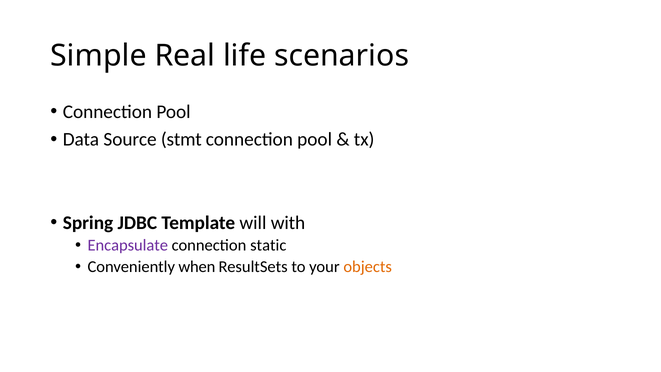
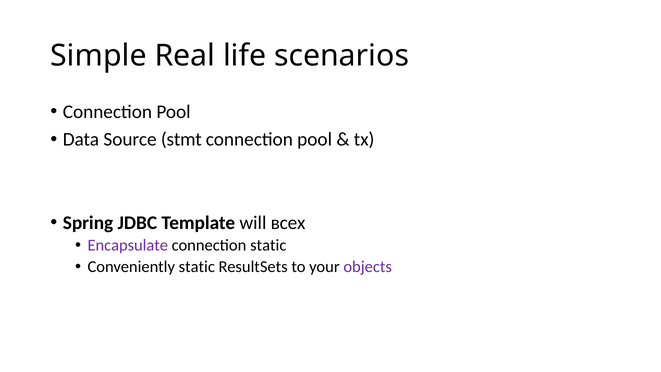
with: with -> всех
Conveniently when: when -> static
objects colour: orange -> purple
